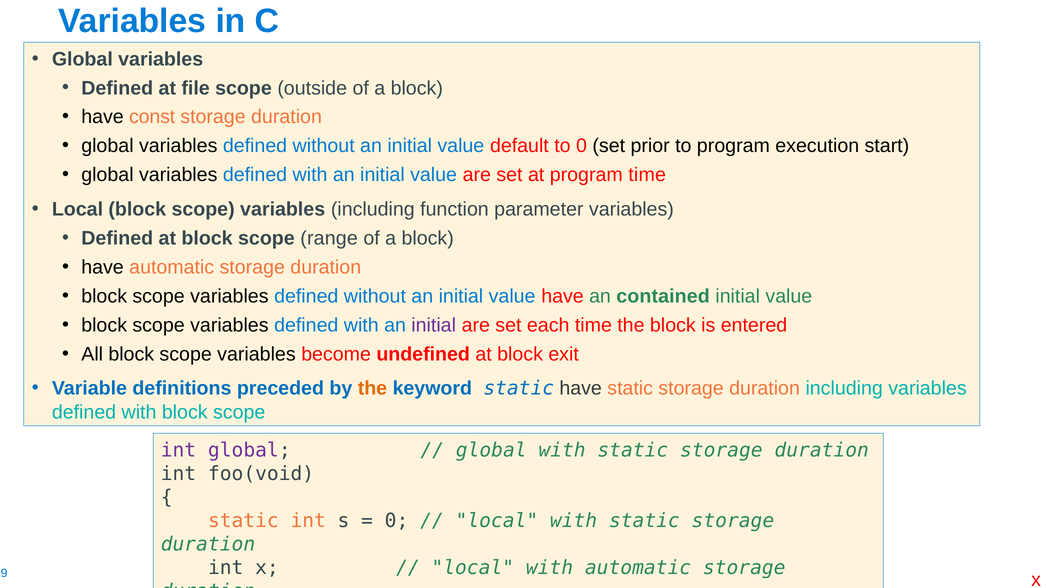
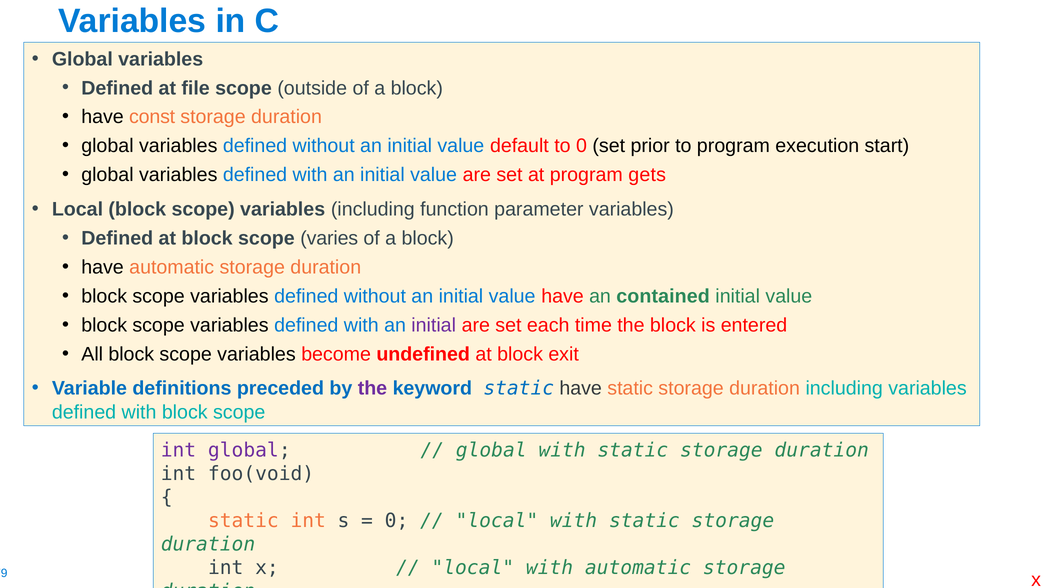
program time: time -> gets
range: range -> varies
the at (372, 389) colour: orange -> purple
